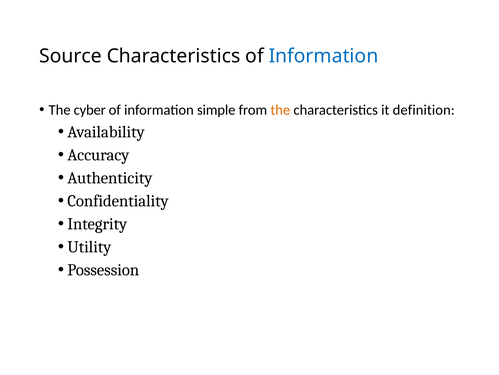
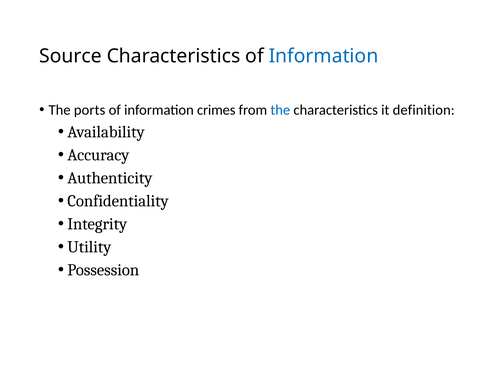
cyber: cyber -> ports
simple: simple -> crimes
the at (280, 110) colour: orange -> blue
